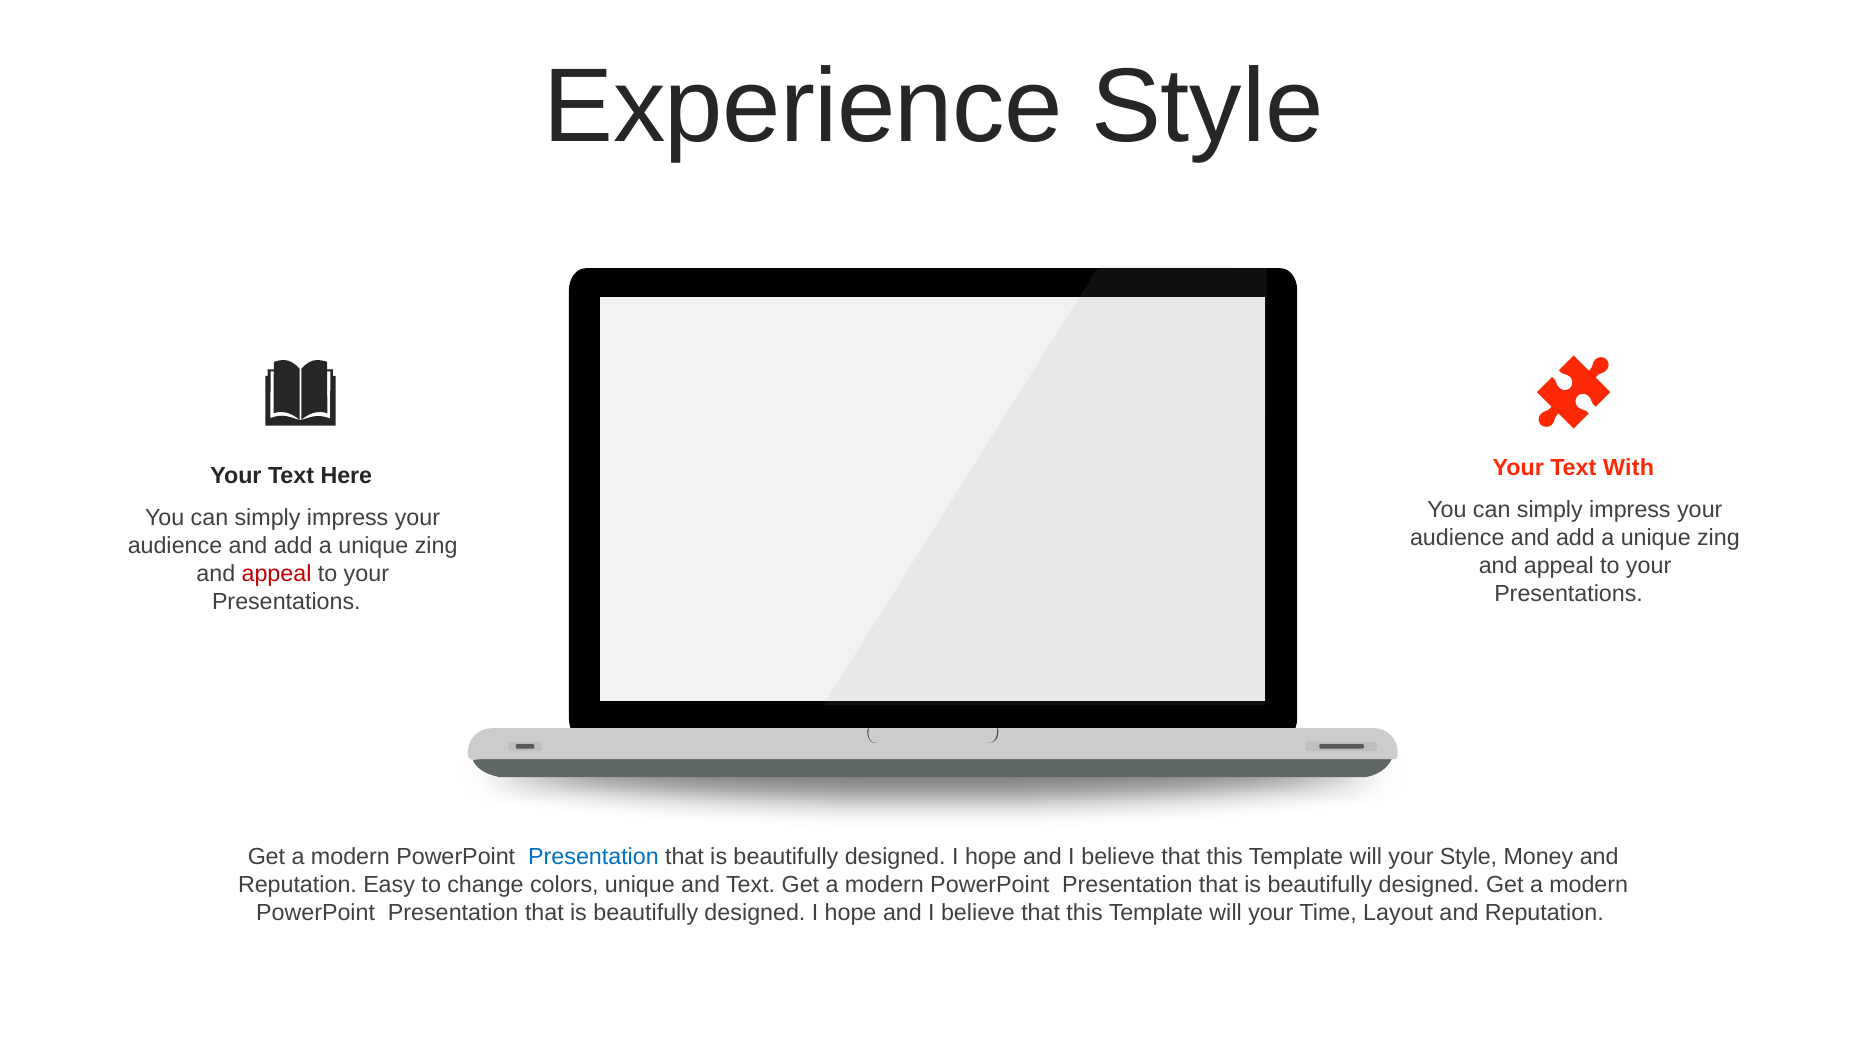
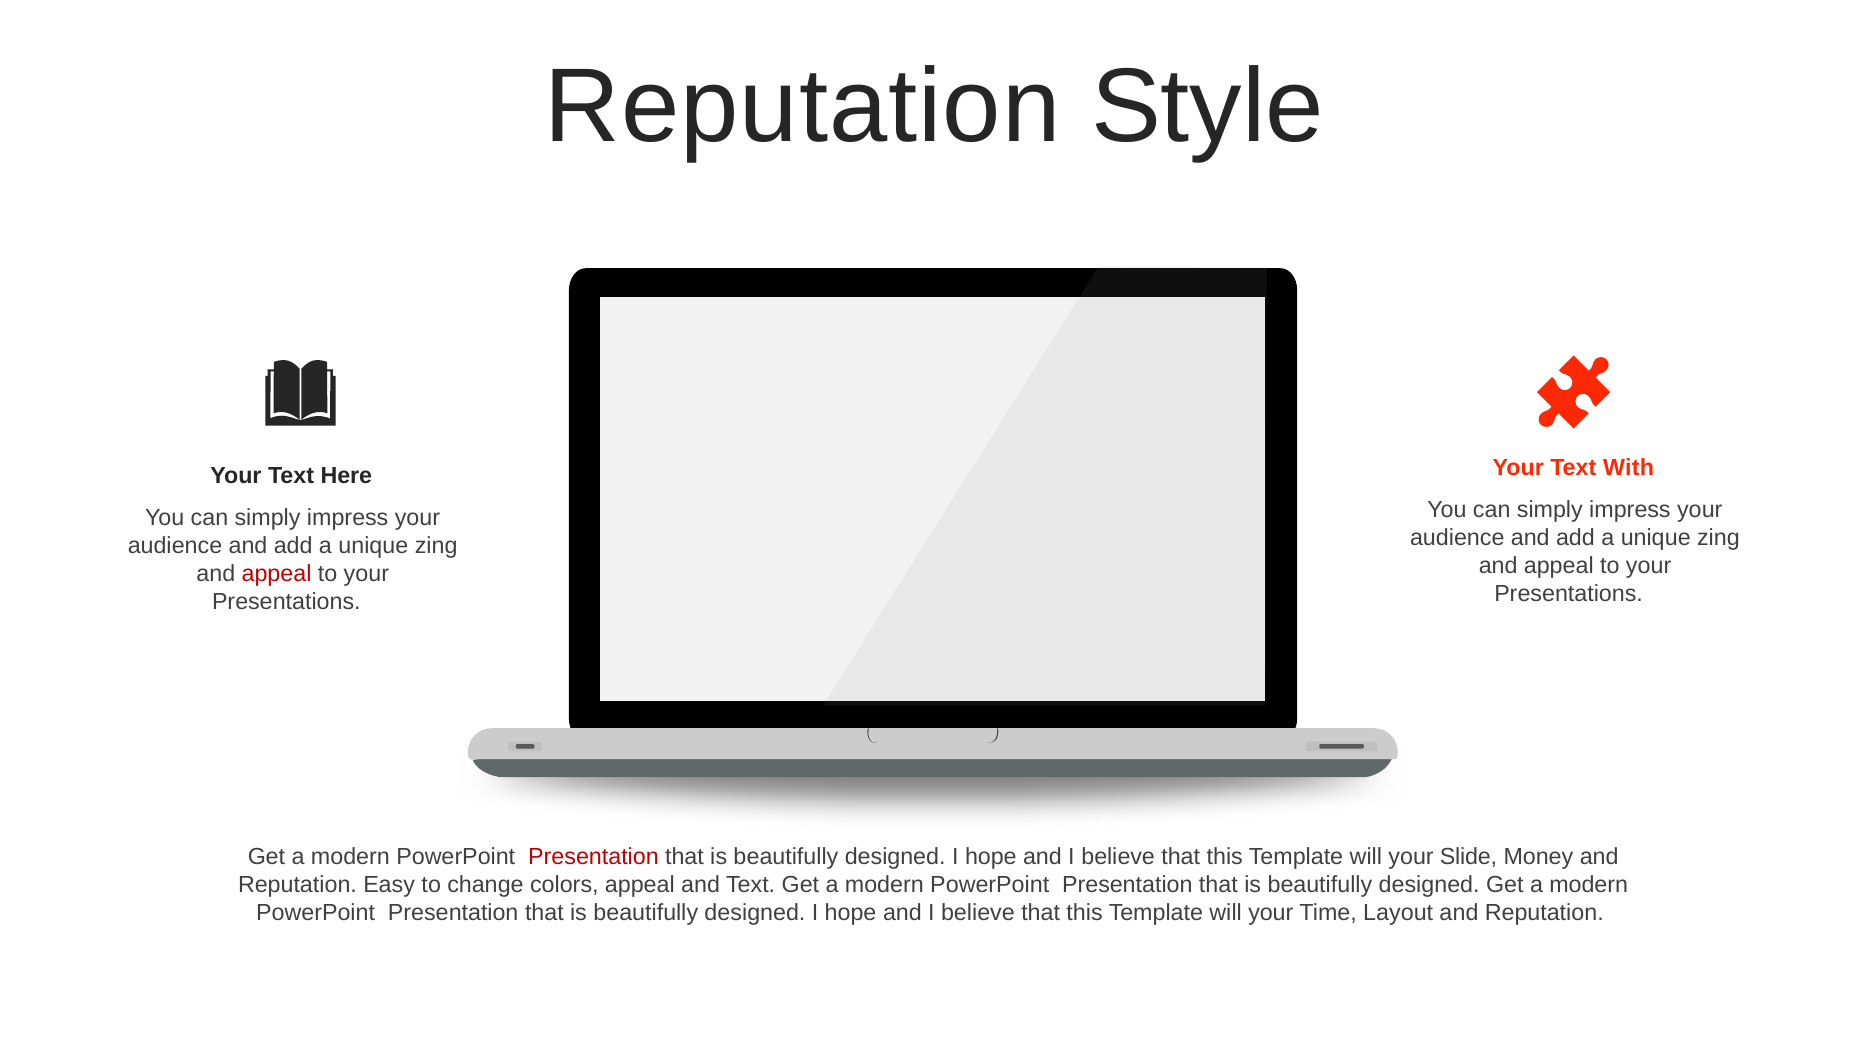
Experience at (803, 107): Experience -> Reputation
Presentation at (593, 857) colour: blue -> red
your Style: Style -> Slide
colors unique: unique -> appeal
